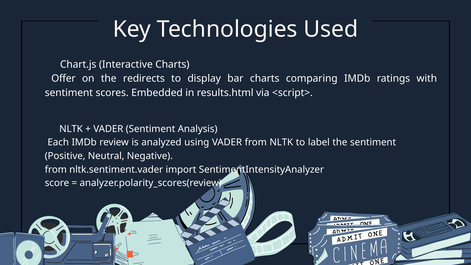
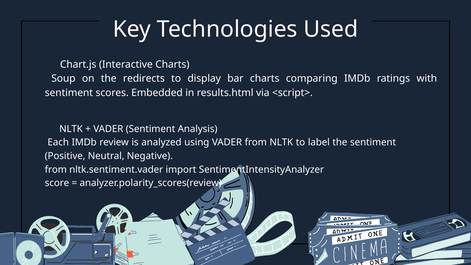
Offer: Offer -> Soup
